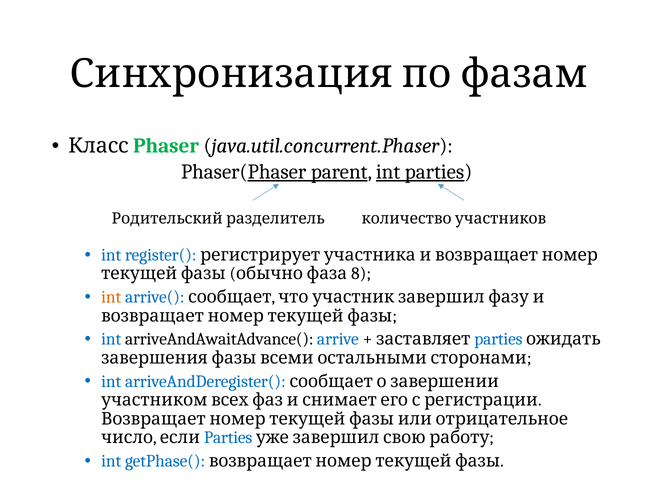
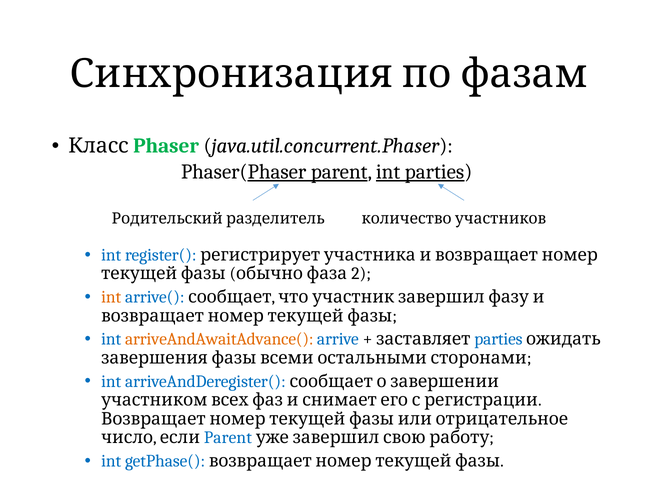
8: 8 -> 2
arriveAndAwaitAdvance( colour: black -> orange
если Parties: Parties -> Parent
